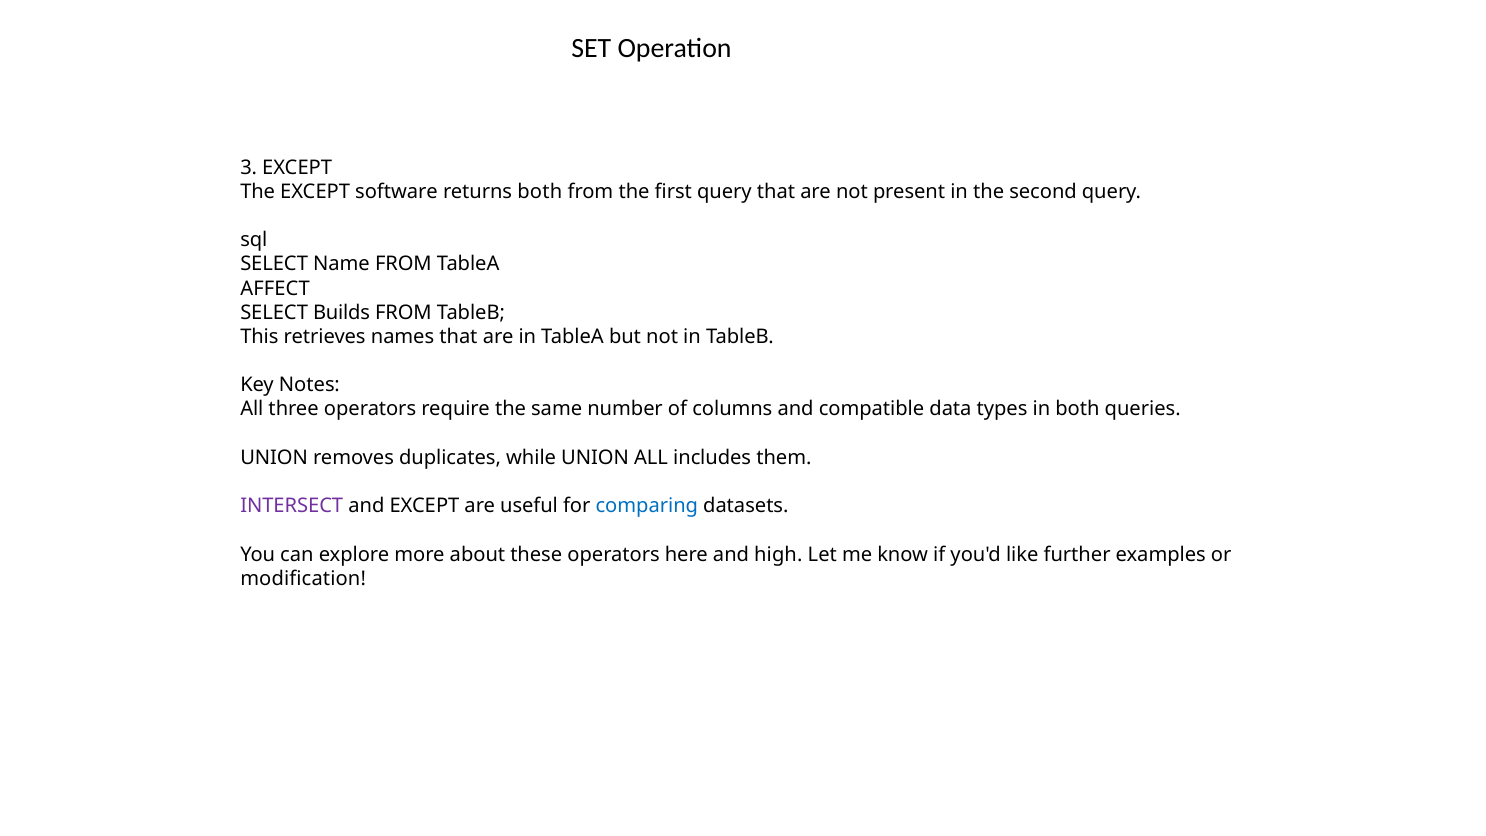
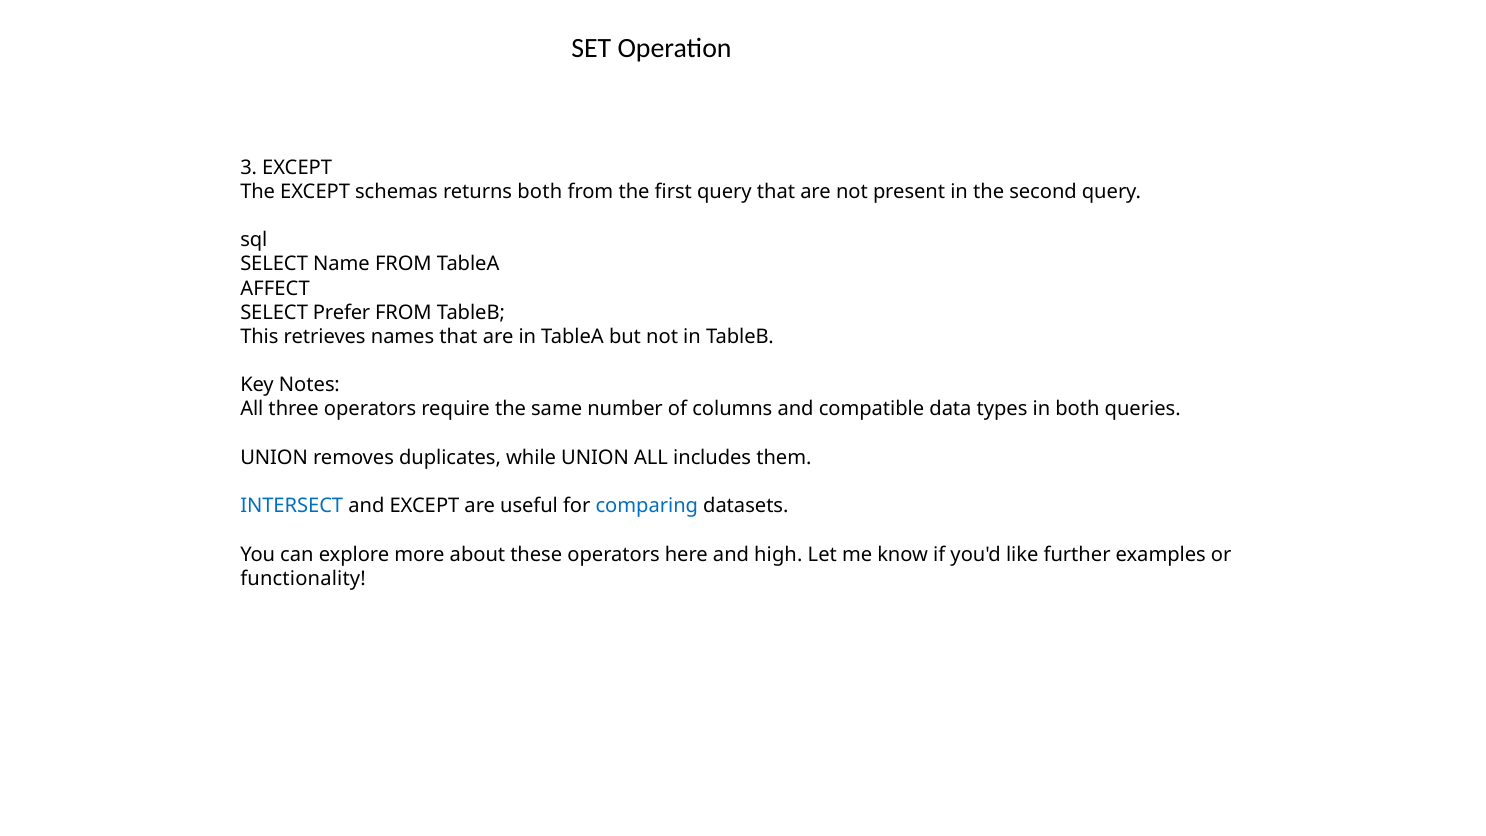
software: software -> schemas
Builds: Builds -> Prefer
INTERSECT colour: purple -> blue
modification: modification -> functionality
